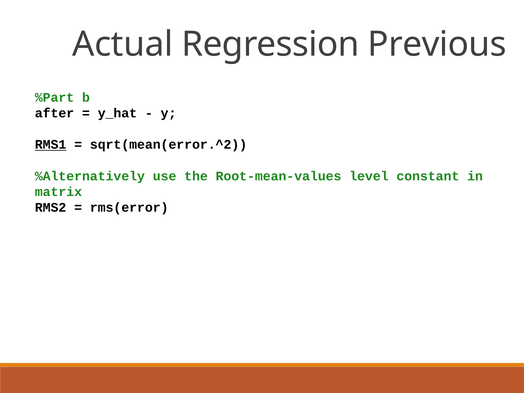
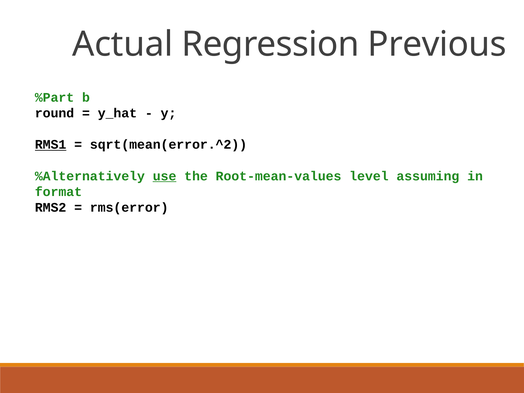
after: after -> round
use underline: none -> present
constant: constant -> assuming
matrix: matrix -> format
